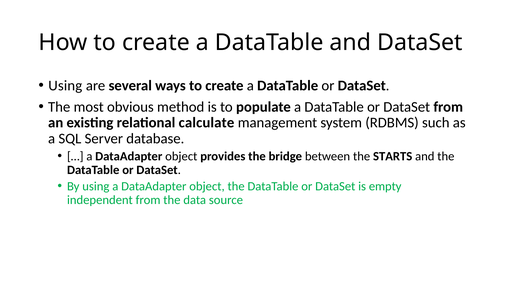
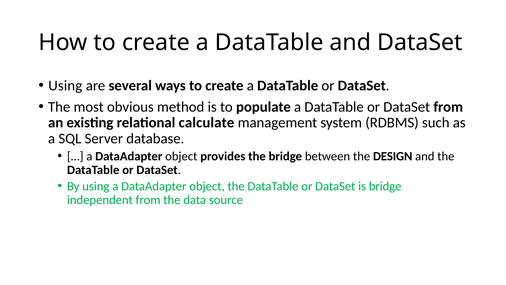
STARTS: STARTS -> DESIGN
is empty: empty -> bridge
